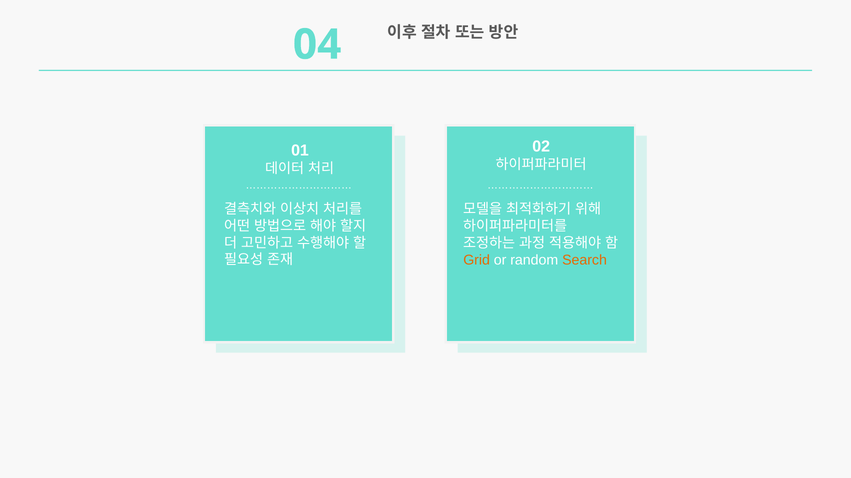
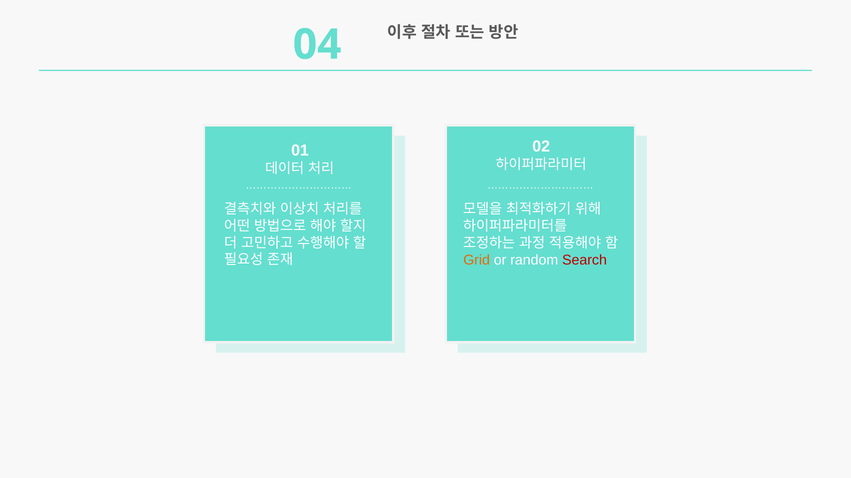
Search colour: orange -> red
